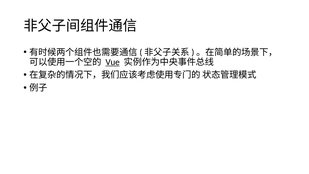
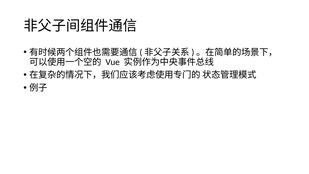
Vue underline: present -> none
